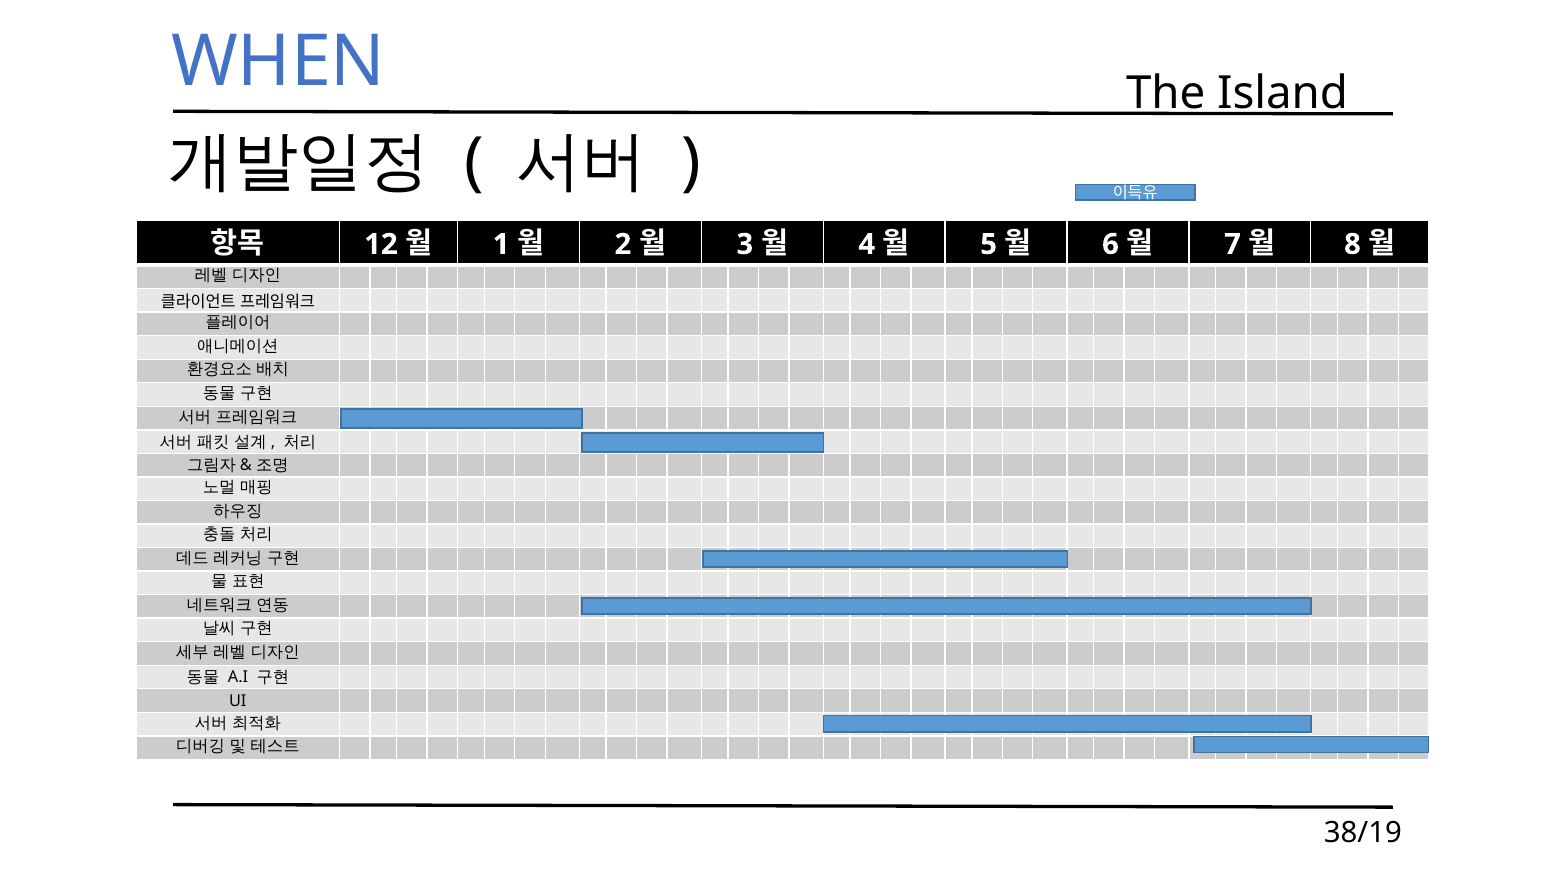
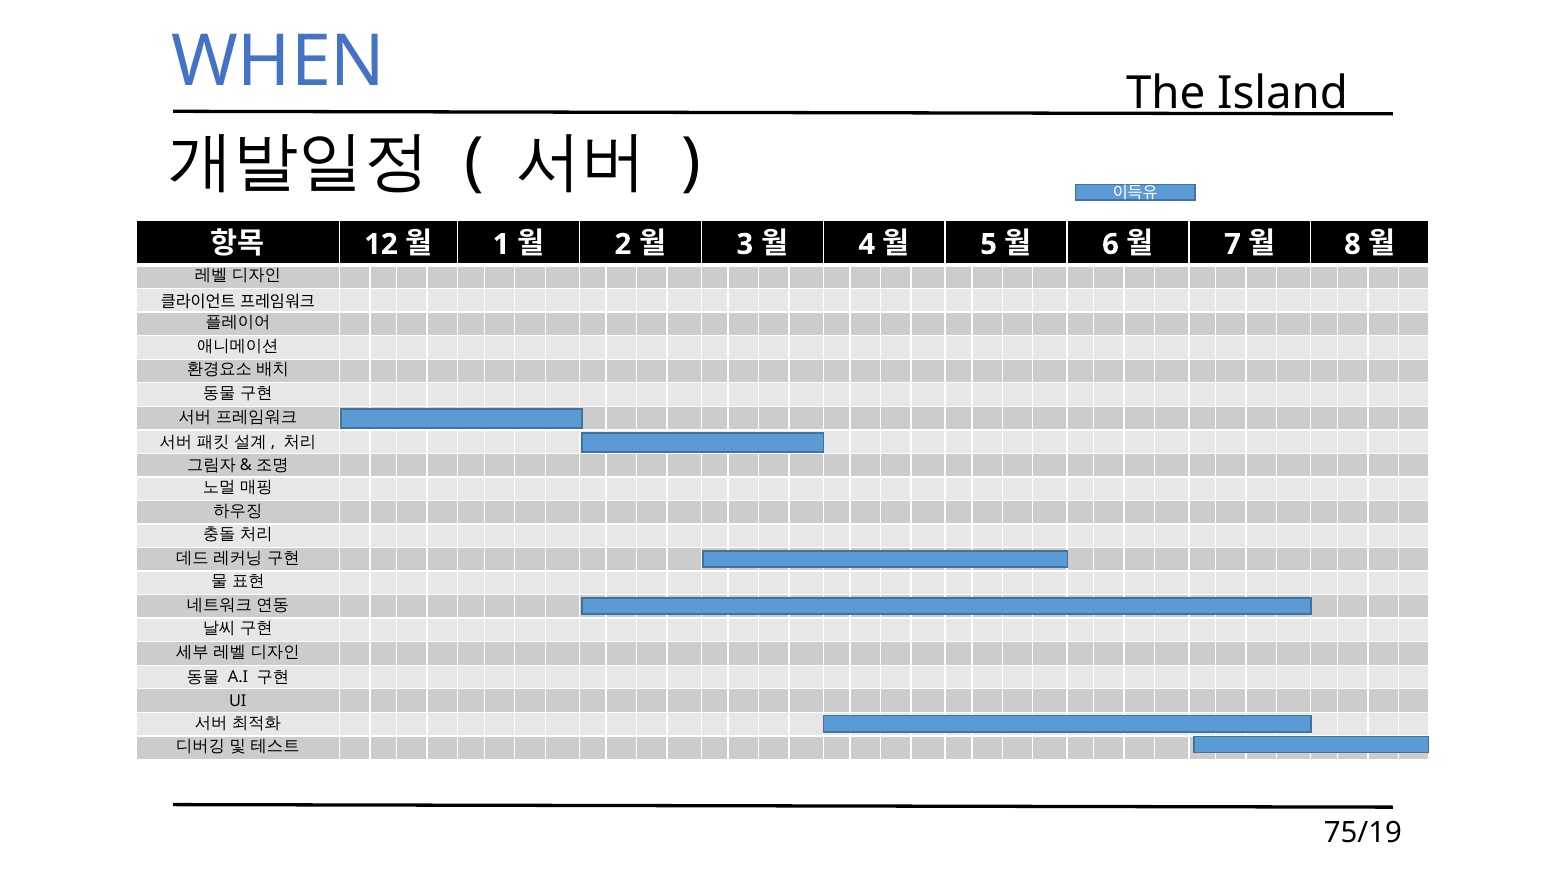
38/19: 38/19 -> 75/19
